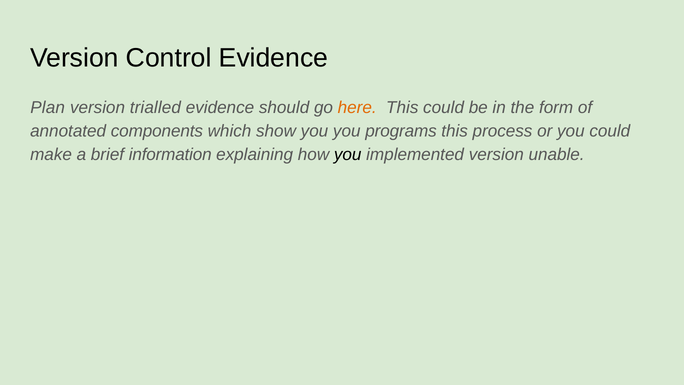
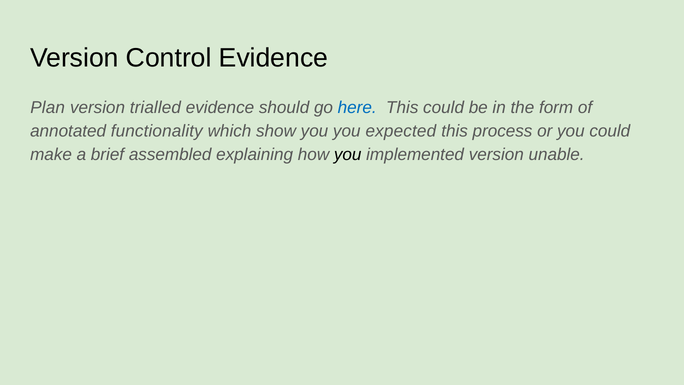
here colour: orange -> blue
components: components -> functionality
programs: programs -> expected
information: information -> assembled
